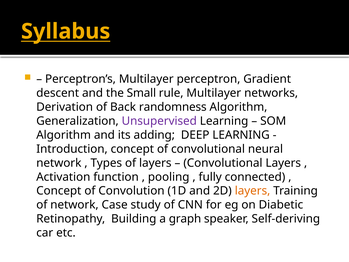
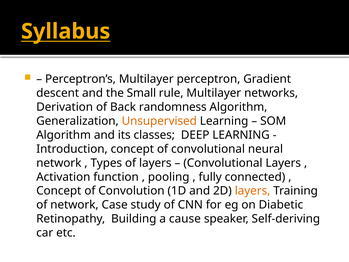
Unsupervised colour: purple -> orange
adding: adding -> classes
graph: graph -> cause
